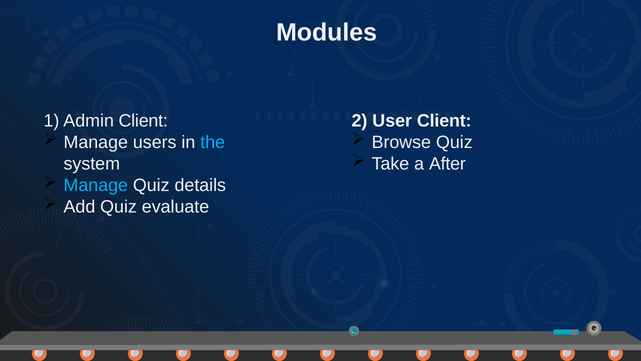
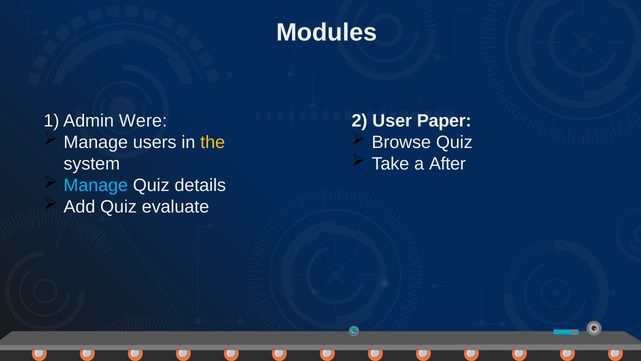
Admin Client: Client -> Were
User Client: Client -> Paper
the colour: light blue -> yellow
